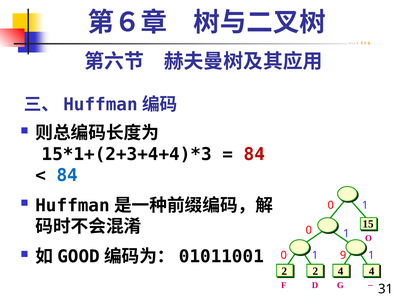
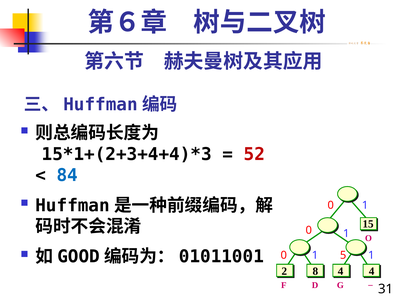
84 at (254, 154): 84 -> 52
9: 9 -> 5
2 2: 2 -> 8
